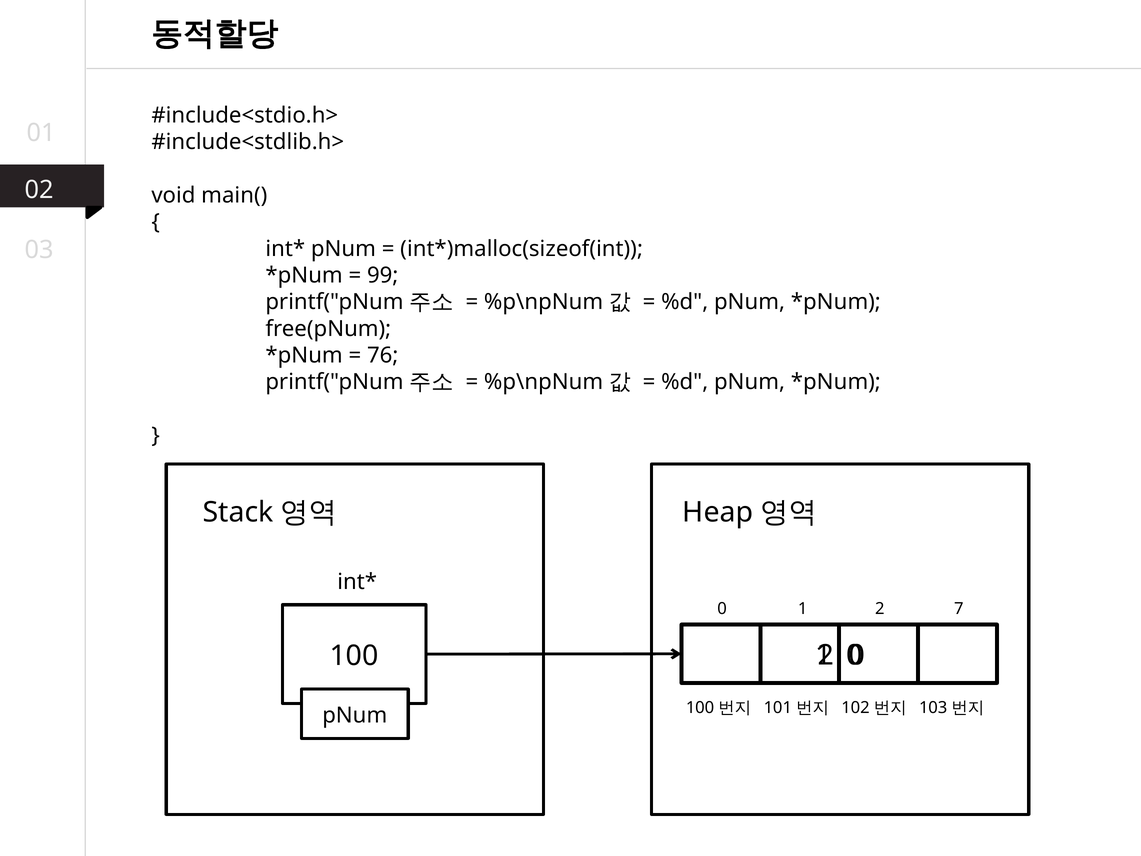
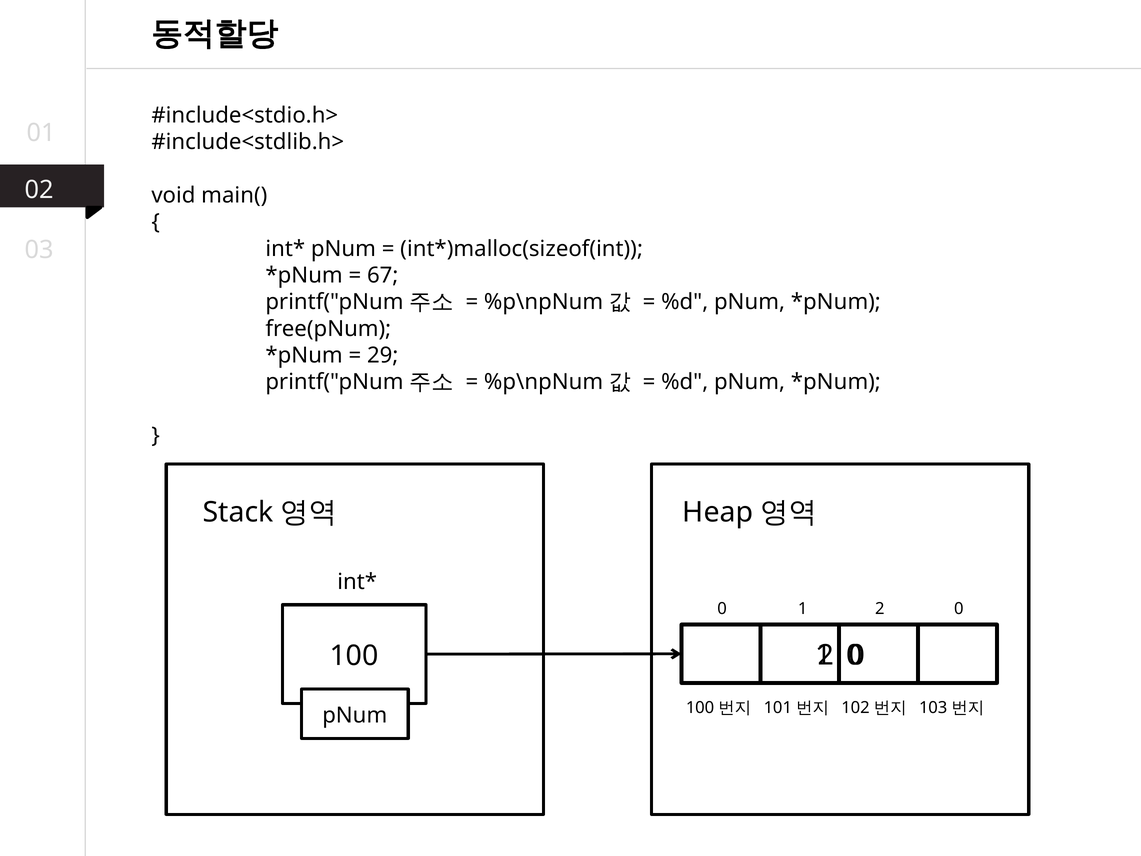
99: 99 -> 67
76: 76 -> 29
1 2 7: 7 -> 0
